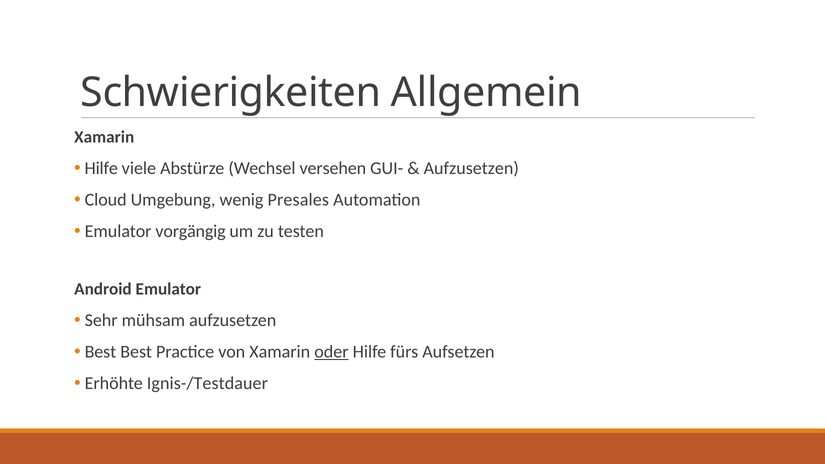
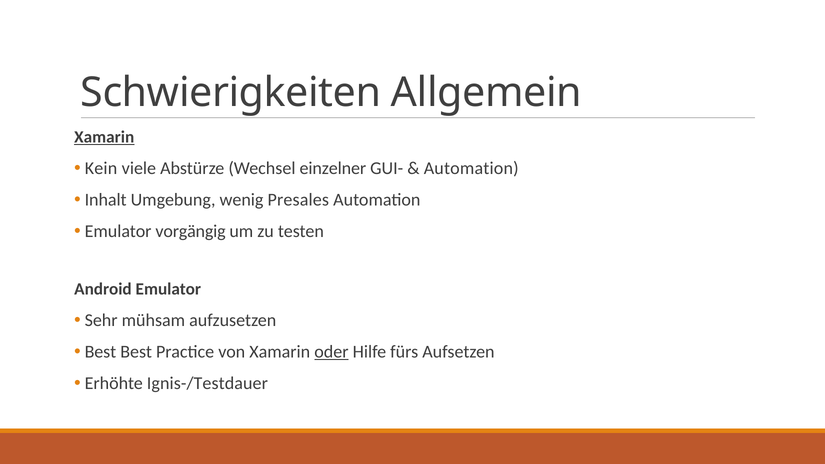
Xamarin at (104, 137) underline: none -> present
Hilfe at (101, 168): Hilfe -> Kein
versehen: versehen -> einzelner
Aufzusetzen at (471, 168): Aufzusetzen -> Automation
Cloud: Cloud -> Inhalt
